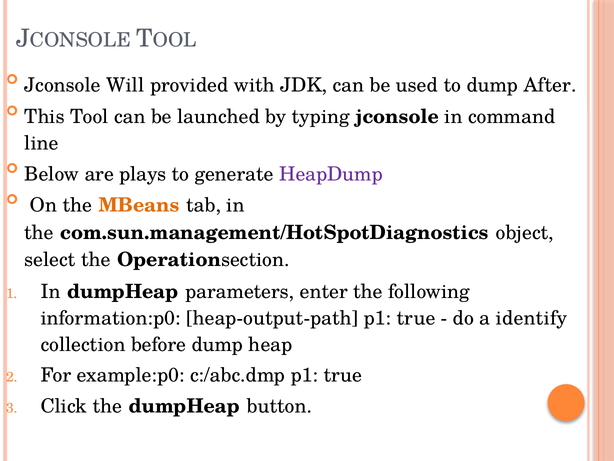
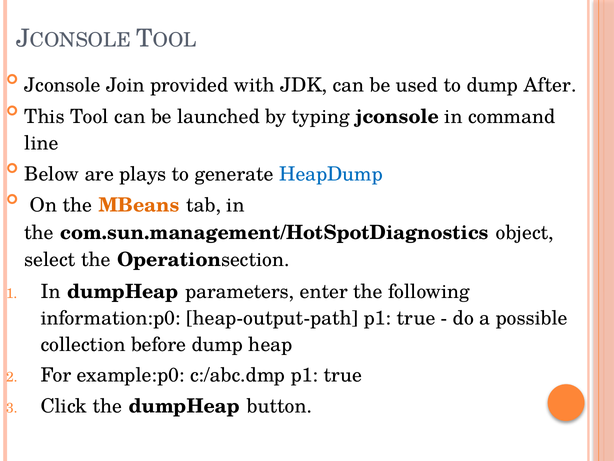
Will: Will -> Join
HeapDump colour: purple -> blue
identify: identify -> possible
